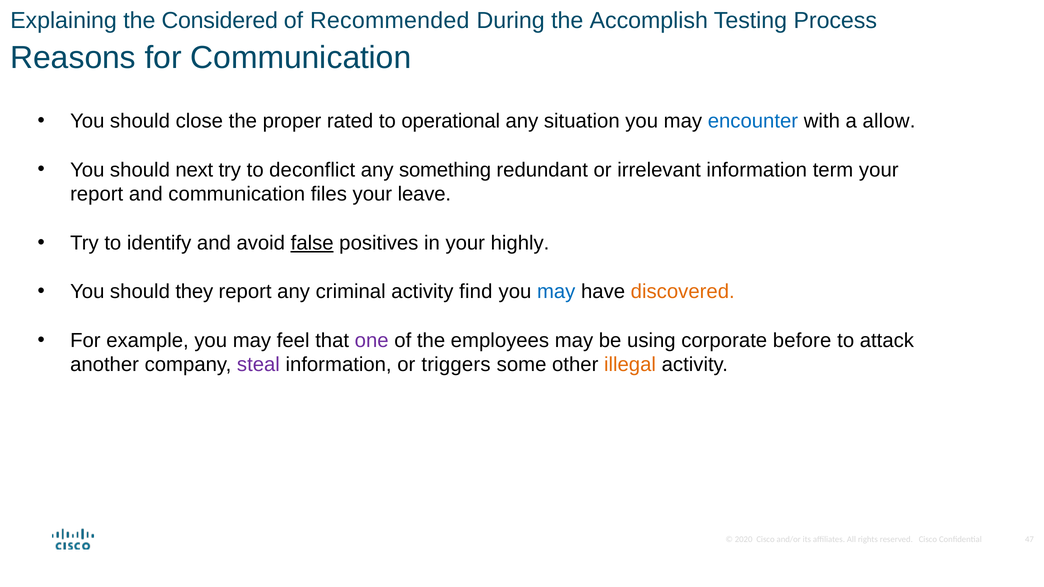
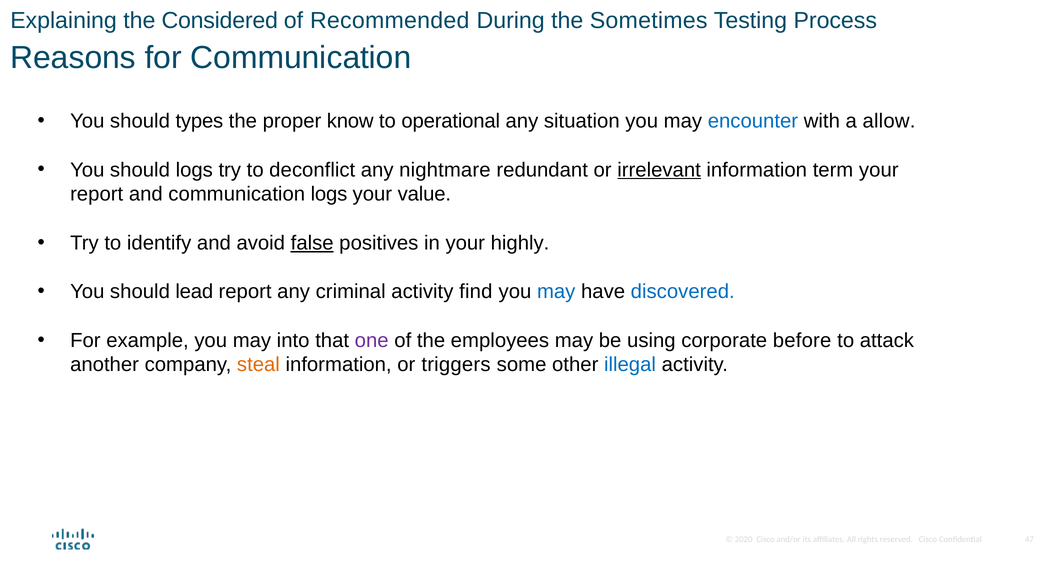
Accomplish: Accomplish -> Sometimes
close: close -> types
rated: rated -> know
should next: next -> logs
something: something -> nightmare
irrelevant underline: none -> present
communication files: files -> logs
leave: leave -> value
they: they -> lead
discovered colour: orange -> blue
feel: feel -> into
steal colour: purple -> orange
illegal colour: orange -> blue
